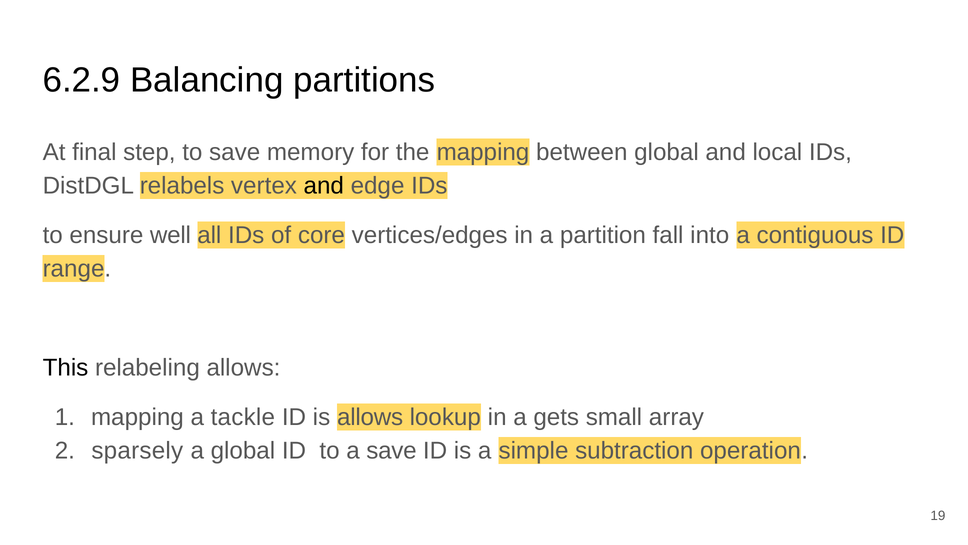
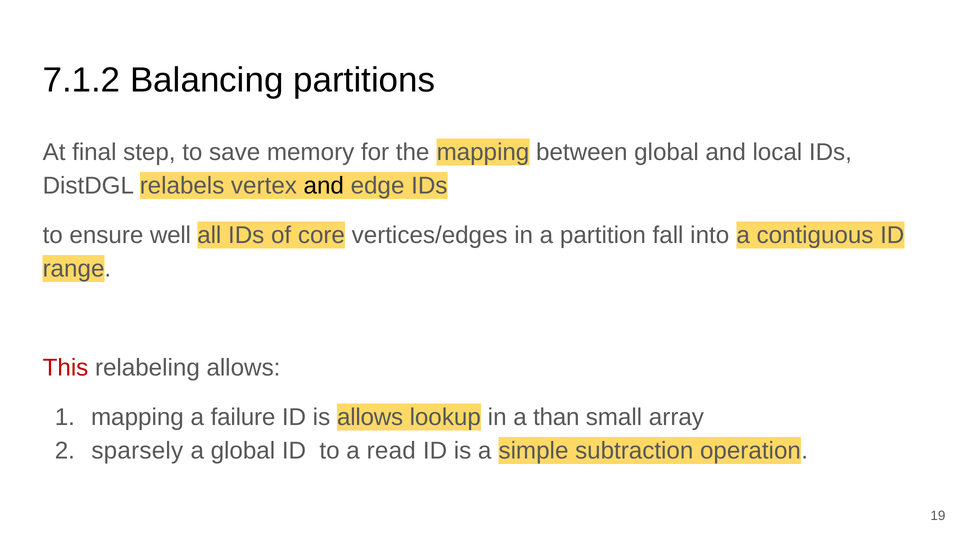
6.2.9: 6.2.9 -> 7.1.2
This colour: black -> red
tackle: tackle -> failure
gets: gets -> than
a save: save -> read
